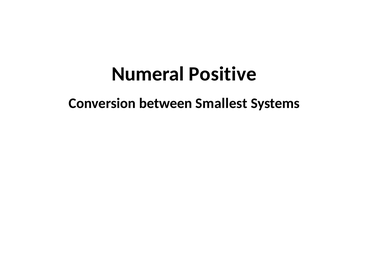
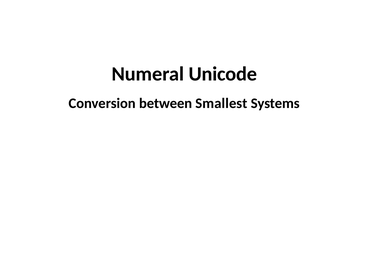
Positive: Positive -> Unicode
